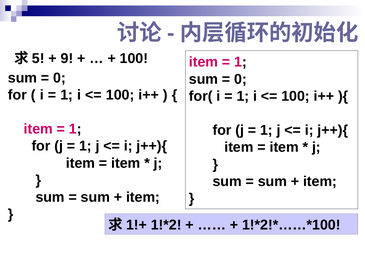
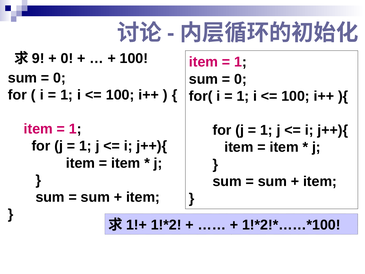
5: 5 -> 9
9 at (67, 58): 9 -> 0
